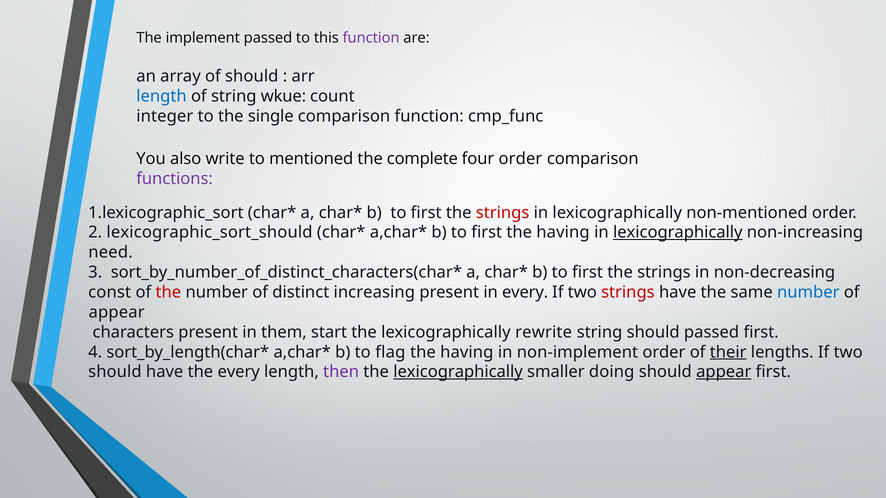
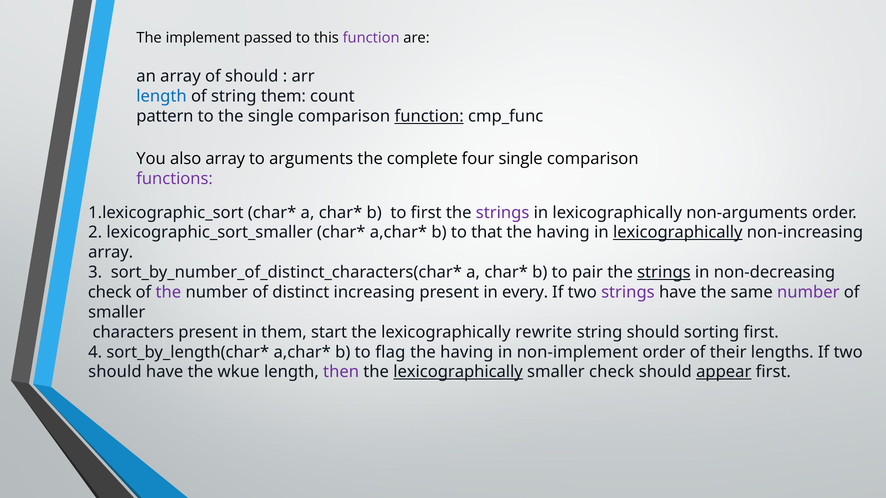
string wkue: wkue -> them
integer: integer -> pattern
function at (429, 116) underline: none -> present
also write: write -> array
mentioned: mentioned -> arguments
four order: order -> single
strings at (503, 213) colour: red -> purple
non-mentioned: non-mentioned -> non-arguments
lexicographic_sort_should: lexicographic_sort_should -> lexicographic_sort_smaller
first at (487, 233): first -> that
need at (111, 253): need -> array
first at (588, 273): first -> pair
strings at (664, 273) underline: none -> present
const at (110, 292): const -> check
the at (168, 292) colour: red -> purple
strings at (628, 292) colour: red -> purple
number at (808, 292) colour: blue -> purple
appear at (117, 312): appear -> smaller
should passed: passed -> sorting
their underline: present -> none
the every: every -> wkue
smaller doing: doing -> check
